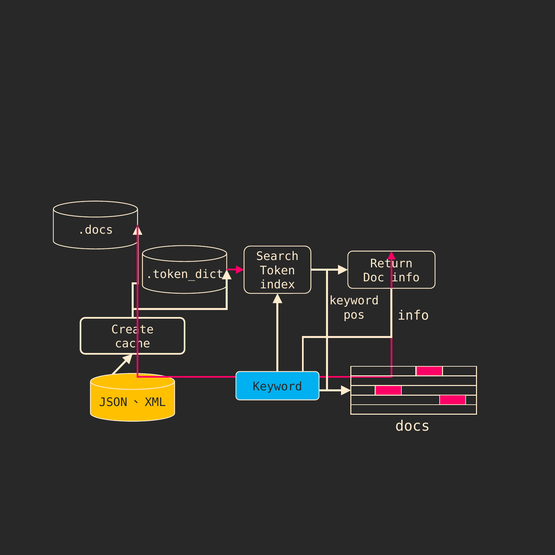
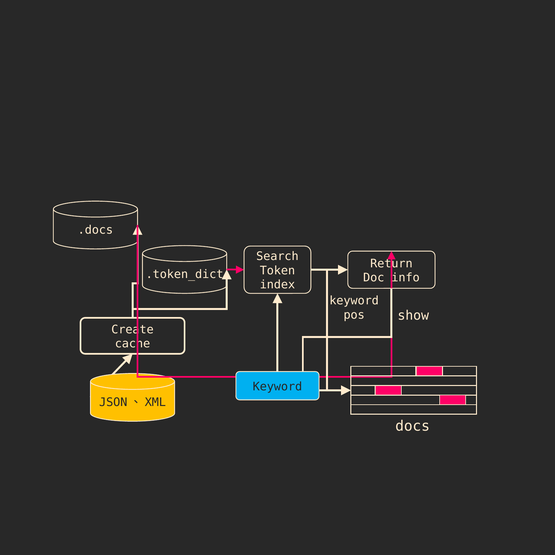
info at (413, 315): info -> show
